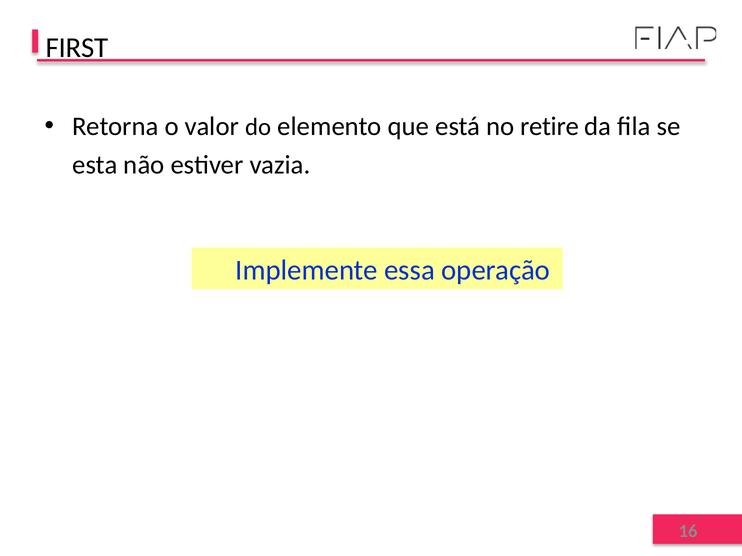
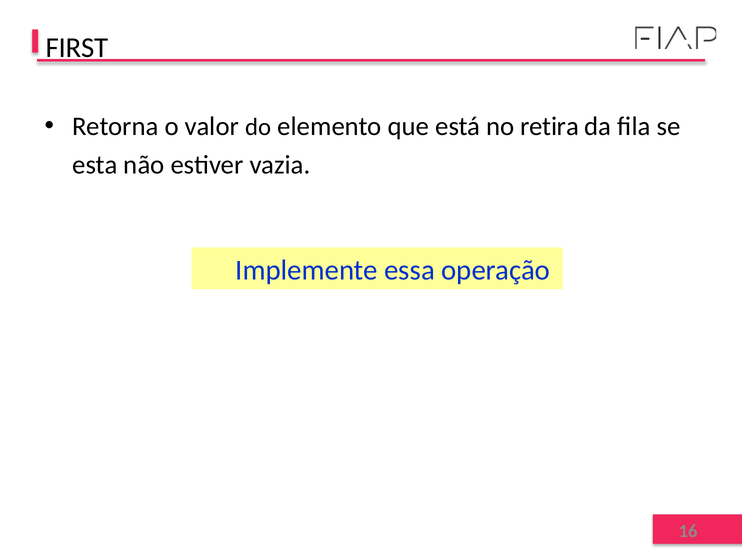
retire: retire -> retira
